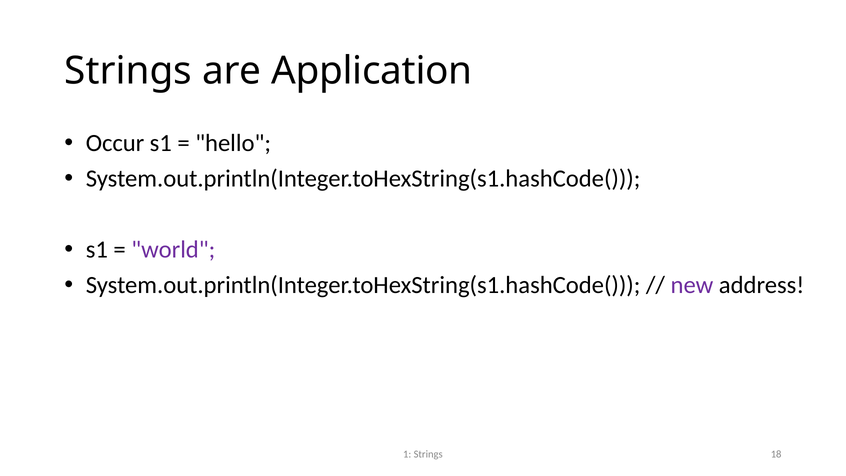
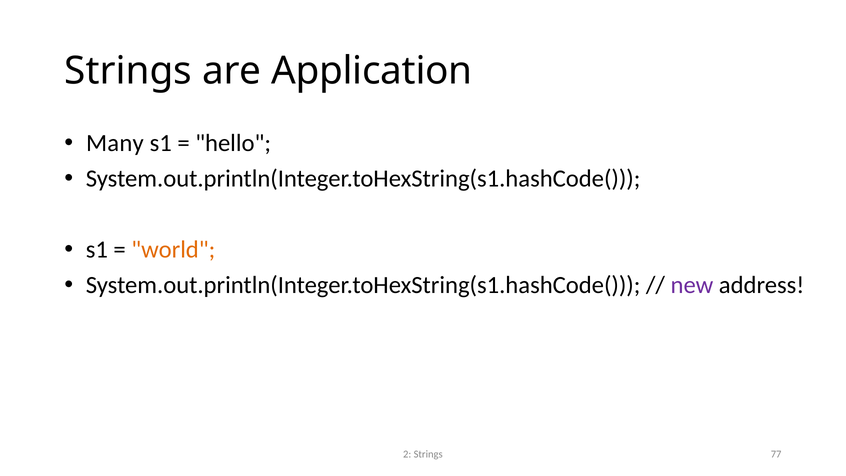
Occur: Occur -> Many
world colour: purple -> orange
1: 1 -> 2
18: 18 -> 77
